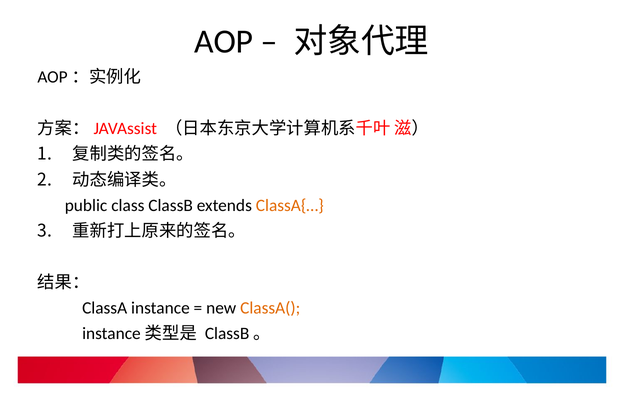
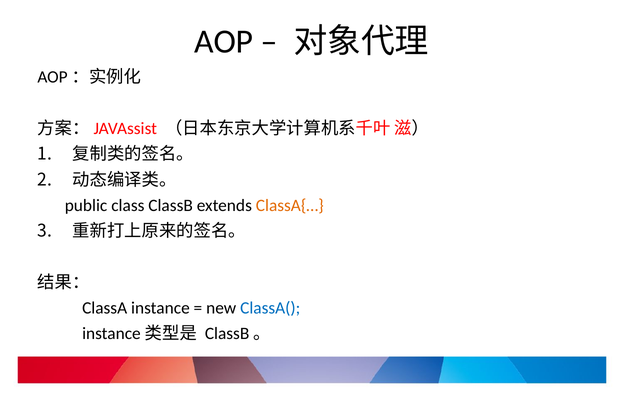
ClassA( colour: orange -> blue
